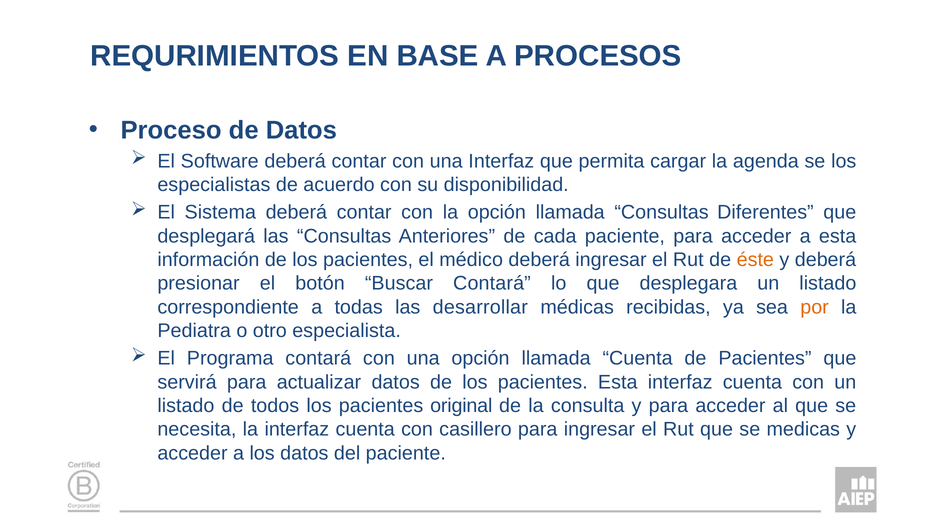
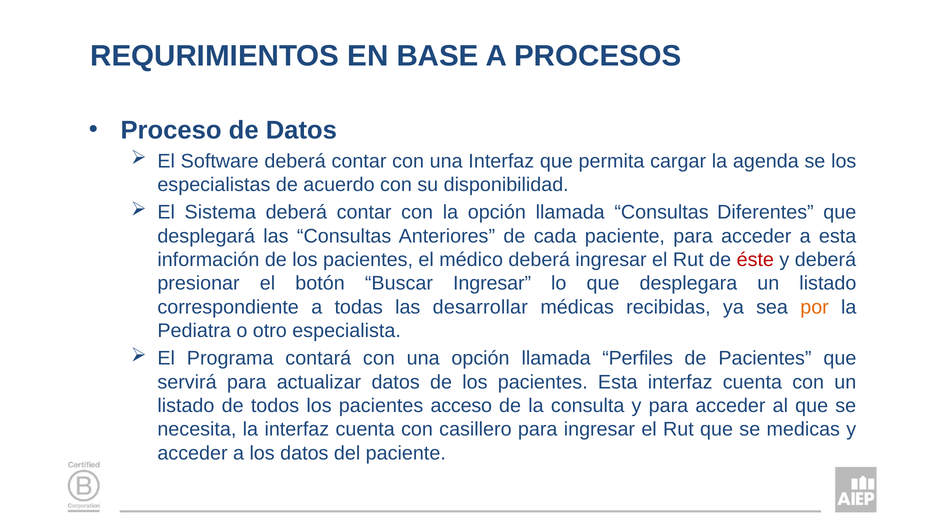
éste colour: orange -> red
Buscar Contará: Contará -> Ingresar
llamada Cuenta: Cuenta -> Perfiles
original: original -> acceso
